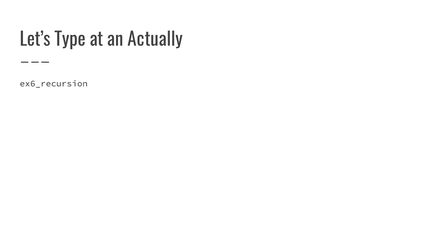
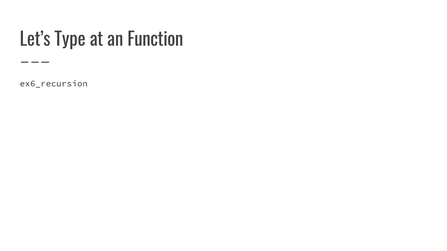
Actually: Actually -> Function
